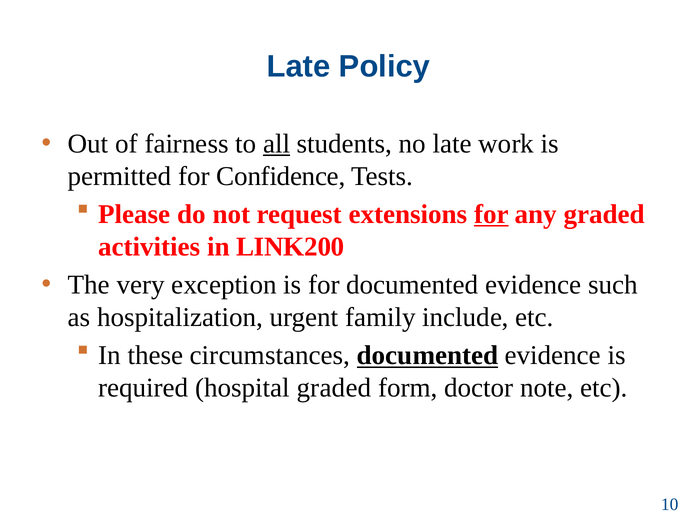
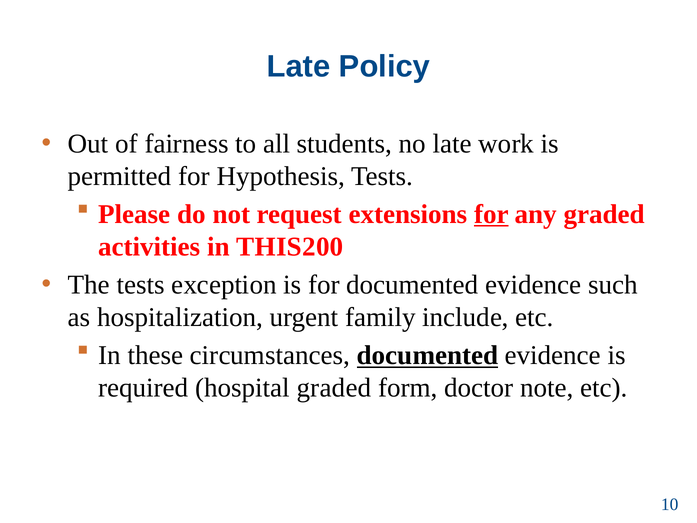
all underline: present -> none
Confidence: Confidence -> Hypothesis
LINK200: LINK200 -> THIS200
The very: very -> tests
